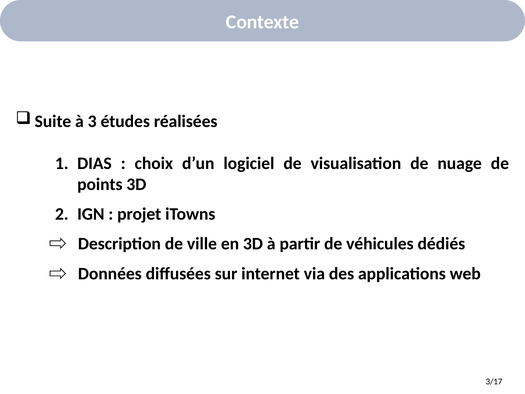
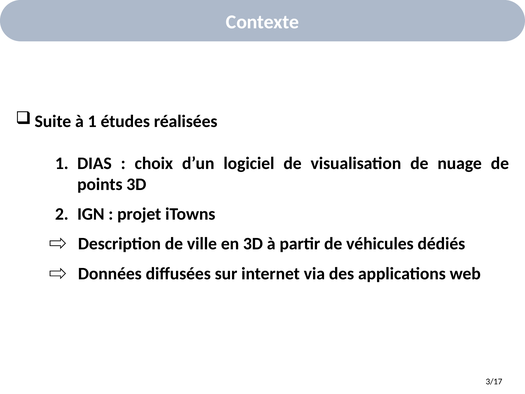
à 3: 3 -> 1
